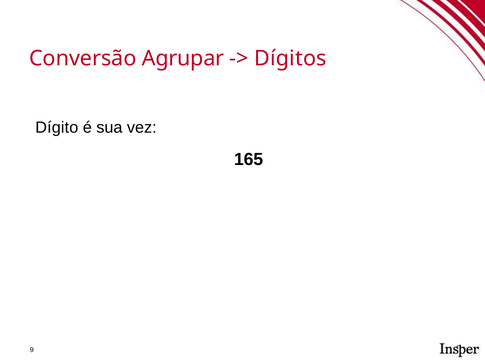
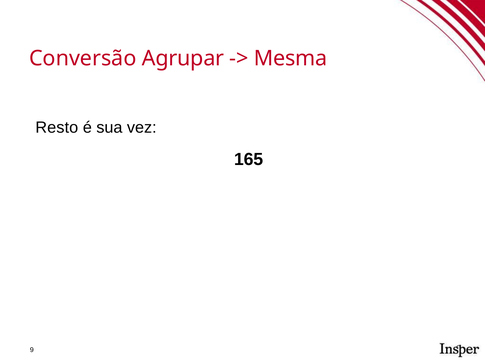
Dígitos: Dígitos -> Mesma
Dígito: Dígito -> Resto
